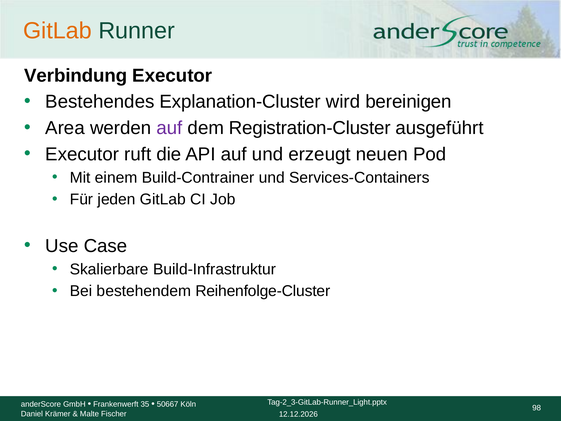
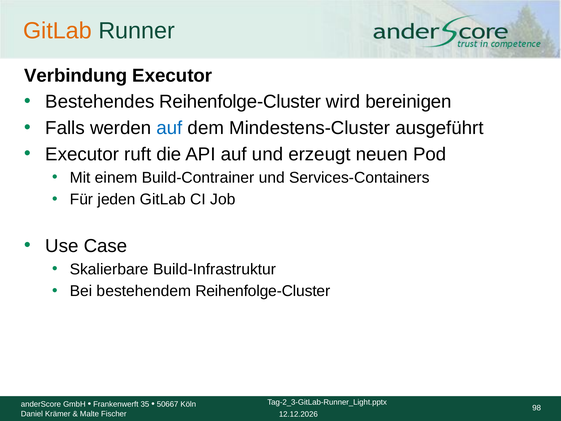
Bestehendes Explanation-Cluster: Explanation-Cluster -> Reihenfolge-Cluster
Area: Area -> Falls
auf at (169, 128) colour: purple -> blue
Registration-Cluster: Registration-Cluster -> Mindestens-Cluster
